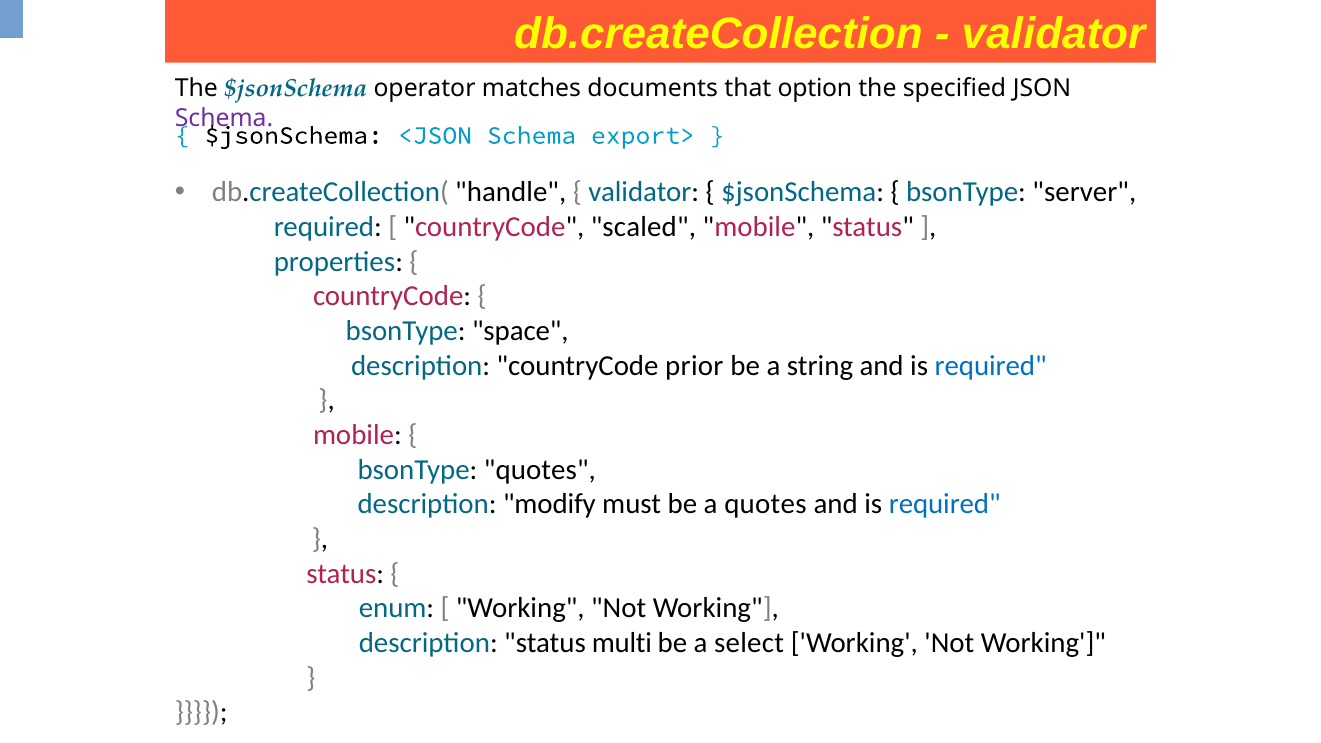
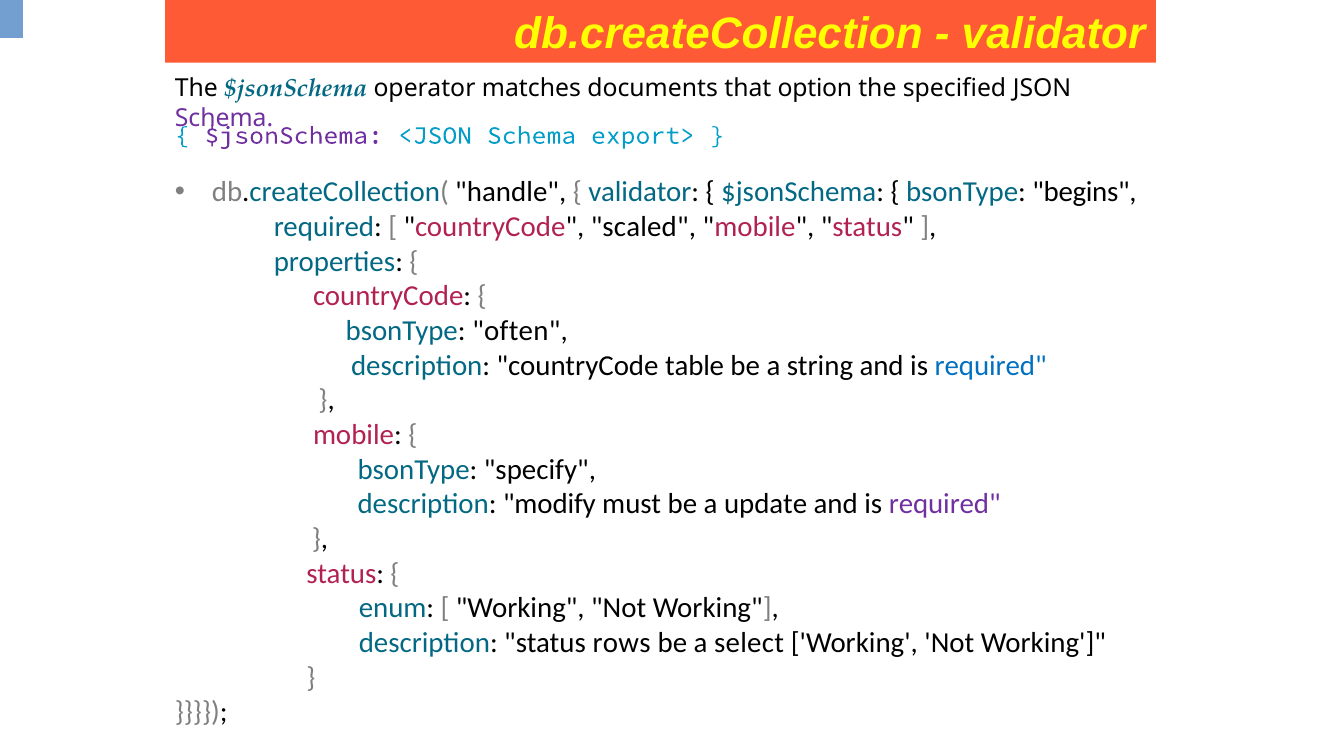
$jsonSchema at (294, 135) colour: black -> purple
server: server -> begins
space: space -> often
prior: prior -> table
bsonType quotes: quotes -> specify
a quotes: quotes -> update
required at (945, 504) colour: blue -> purple
multi: multi -> rows
